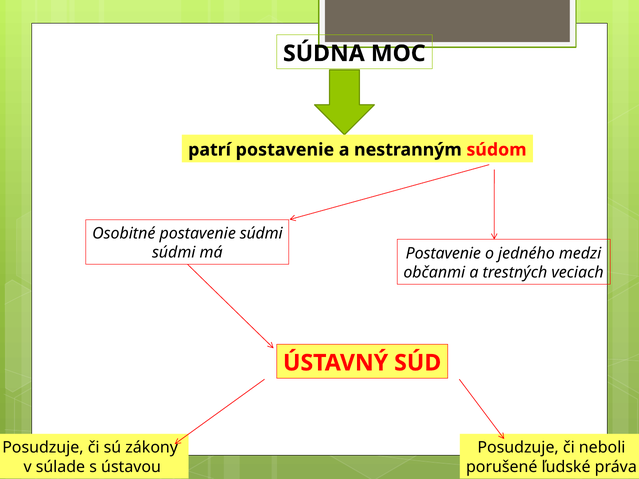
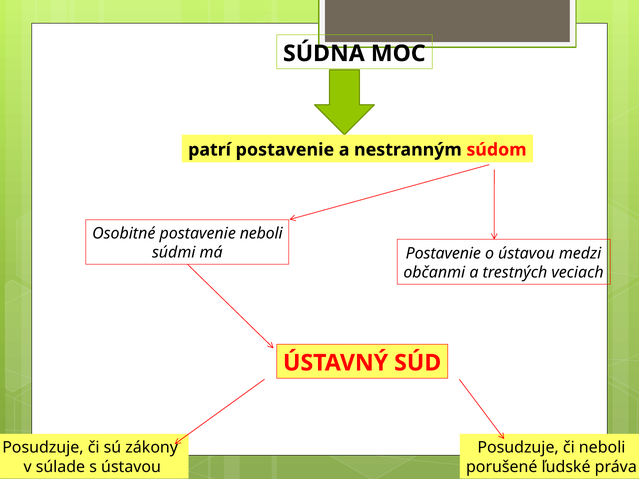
postavenie súdmi: súdmi -> neboli
o jedného: jedného -> ústavou
